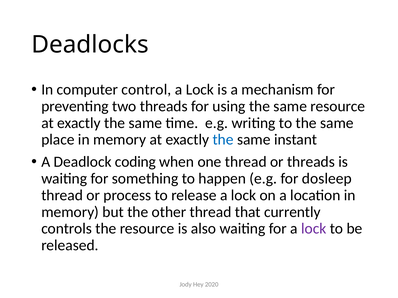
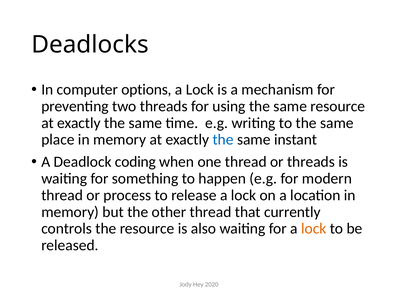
control: control -> options
dosleep: dosleep -> modern
lock at (314, 229) colour: purple -> orange
